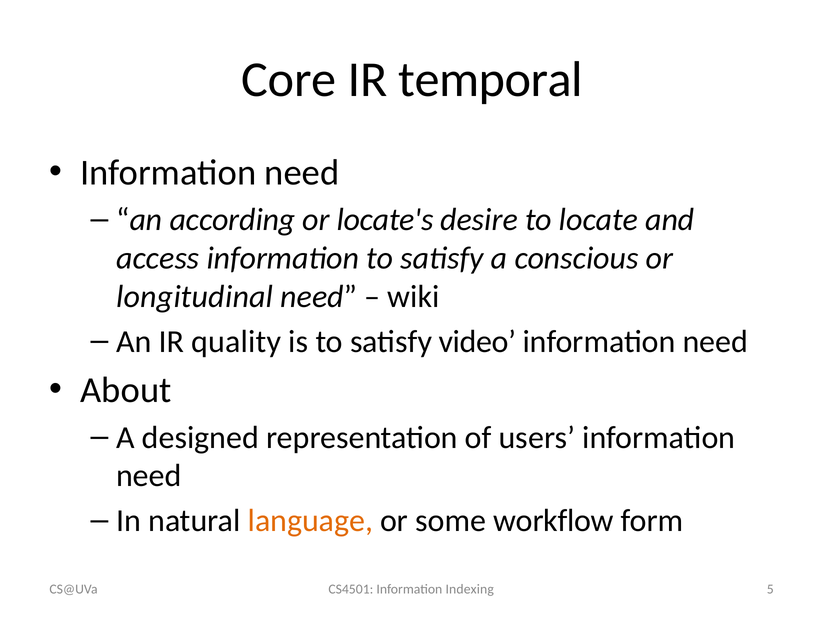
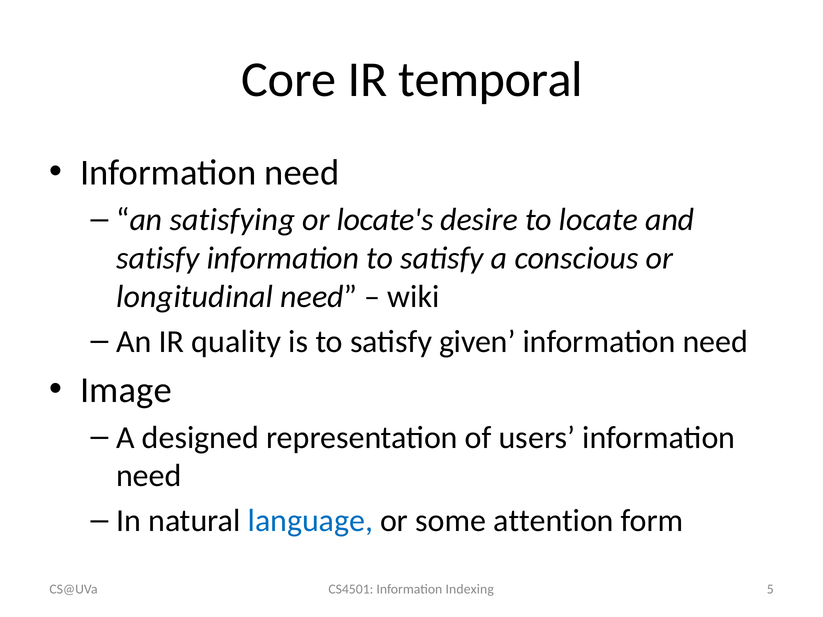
according: according -> satisfying
access at (158, 258): access -> satisfy
video: video -> given
About: About -> Image
language colour: orange -> blue
workflow: workflow -> attention
